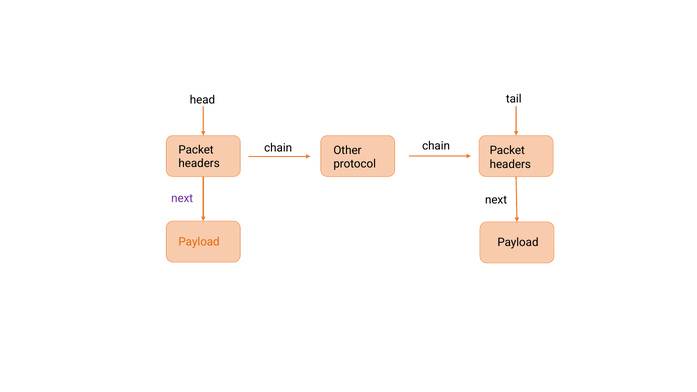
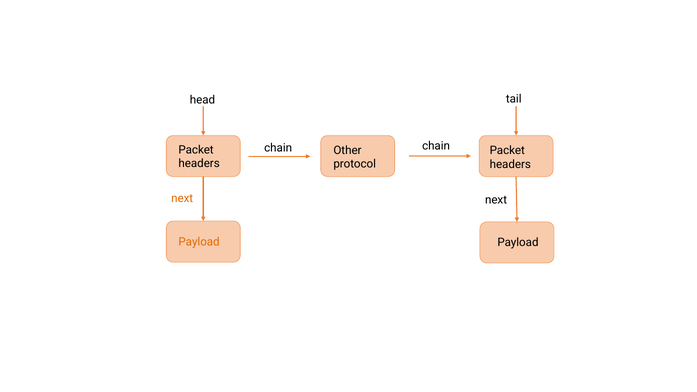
next at (182, 199) colour: purple -> orange
